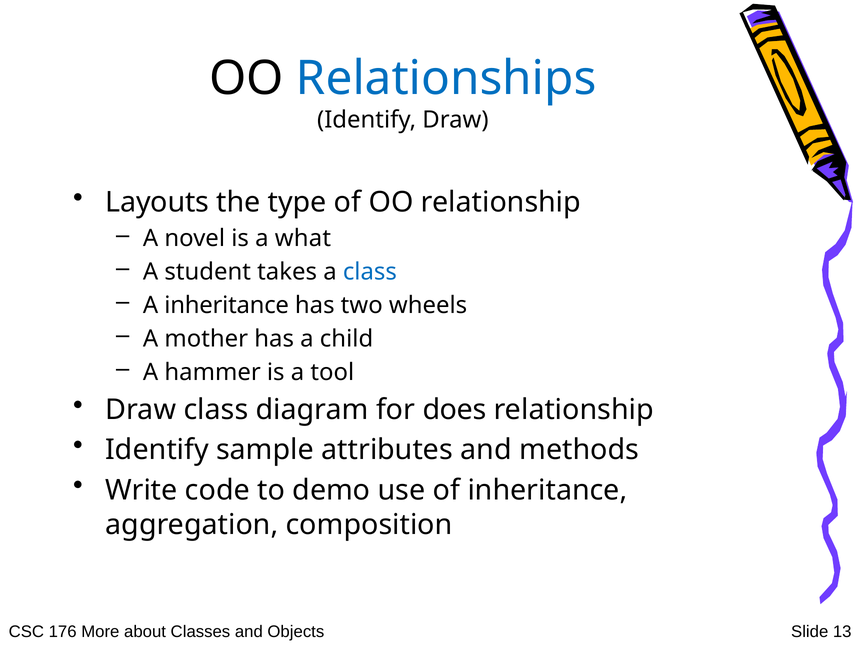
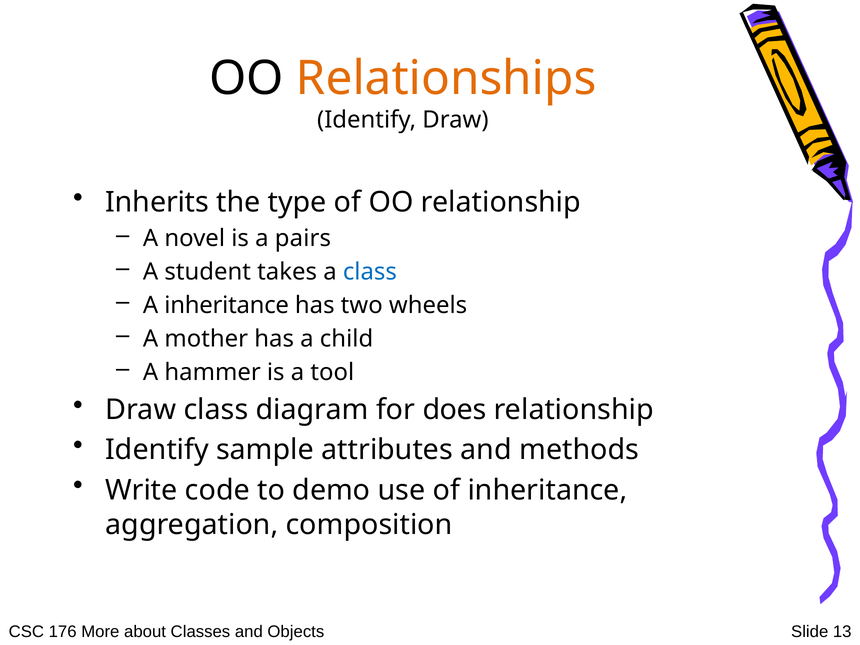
Relationships colour: blue -> orange
Layouts: Layouts -> Inherits
what: what -> pairs
